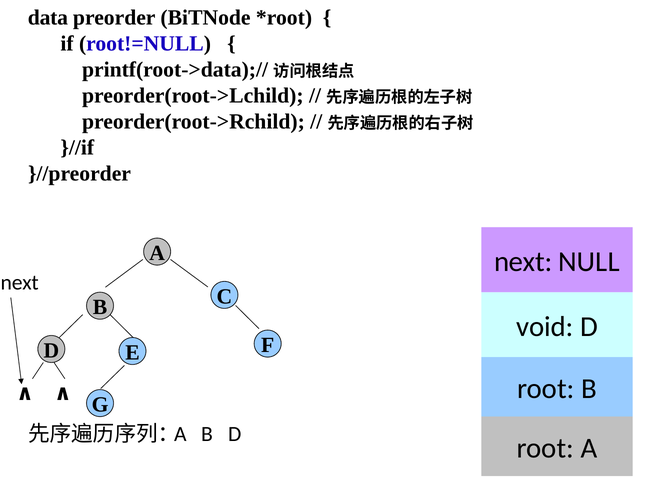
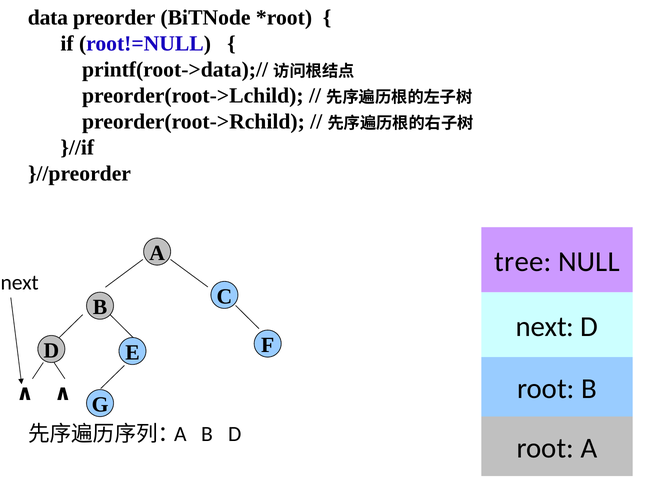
next at (523, 262): next -> tree
void at (545, 326): void -> next
